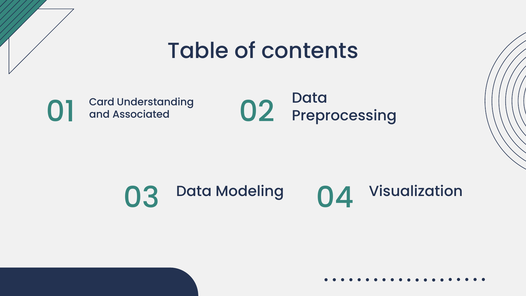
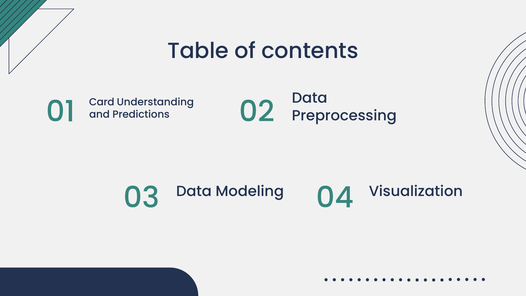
Associated: Associated -> Predictions
